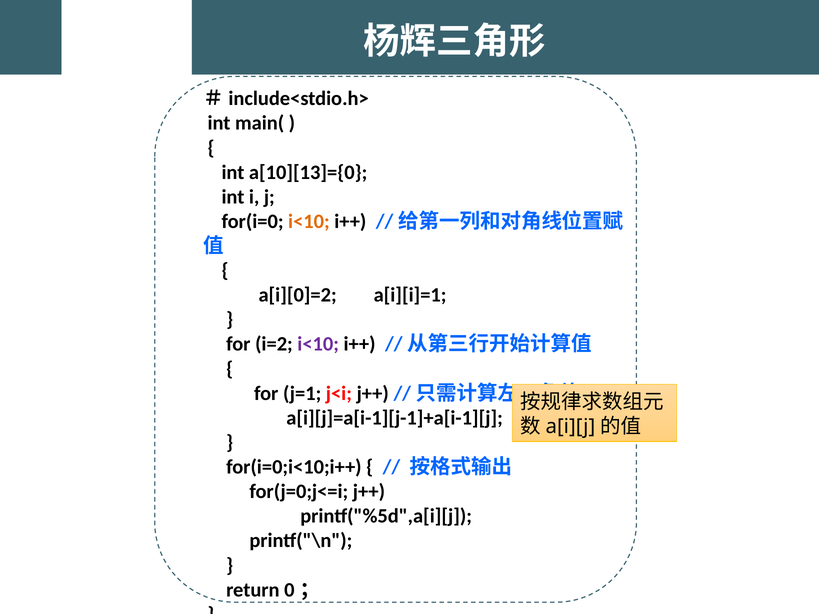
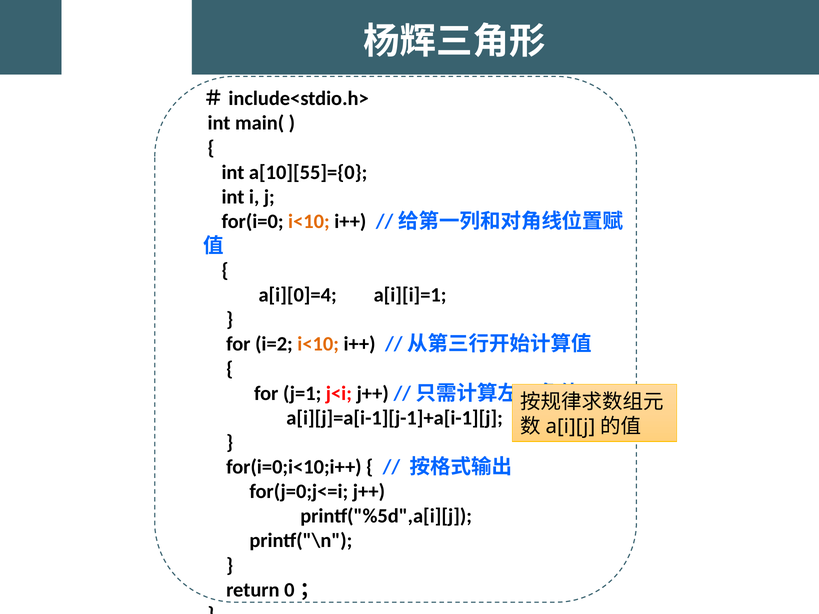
a[10][13]={0: a[10][13]={0 -> a[10][55]={0
a[i][0]=2: a[i][0]=2 -> a[i][0]=4
i<10 at (318, 344) colour: purple -> orange
